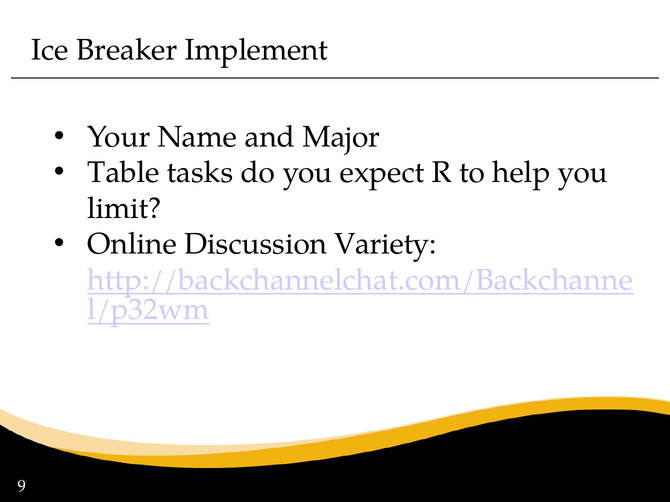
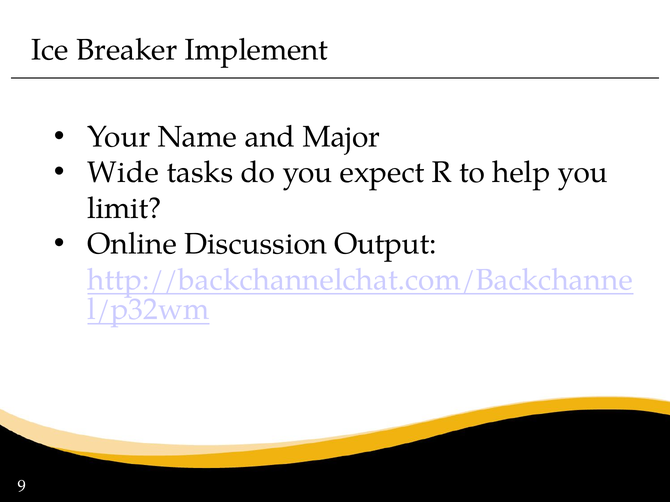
Table: Table -> Wide
Variety: Variety -> Output
